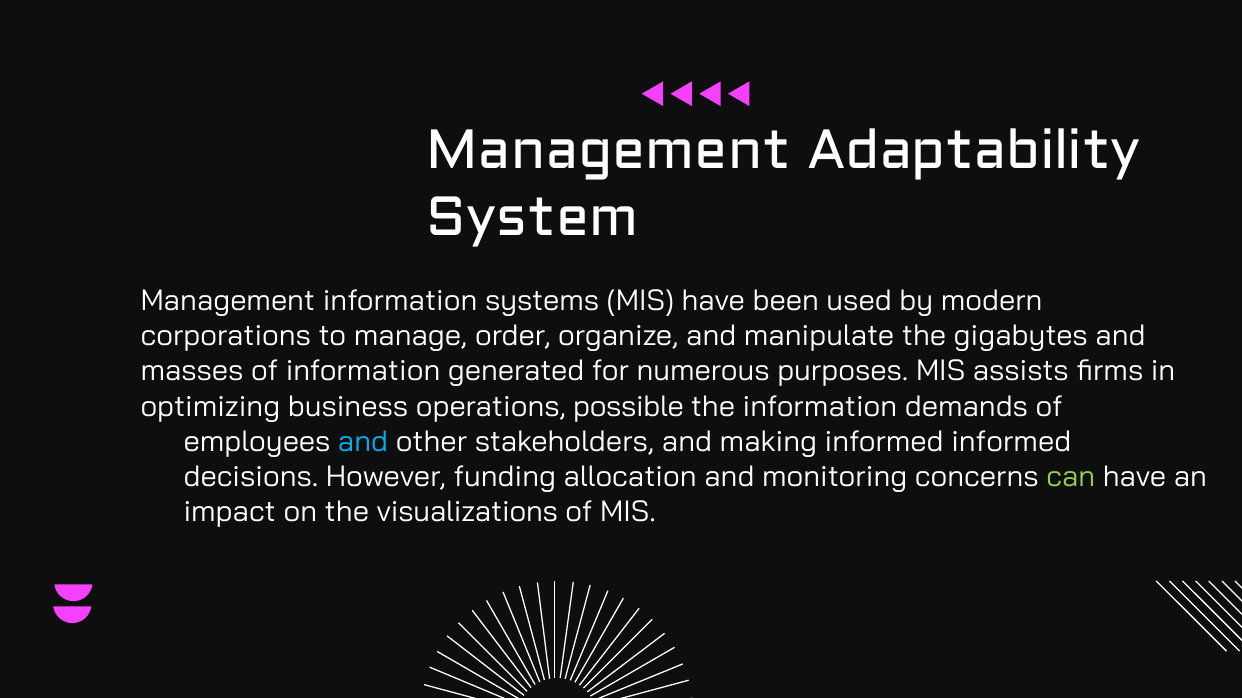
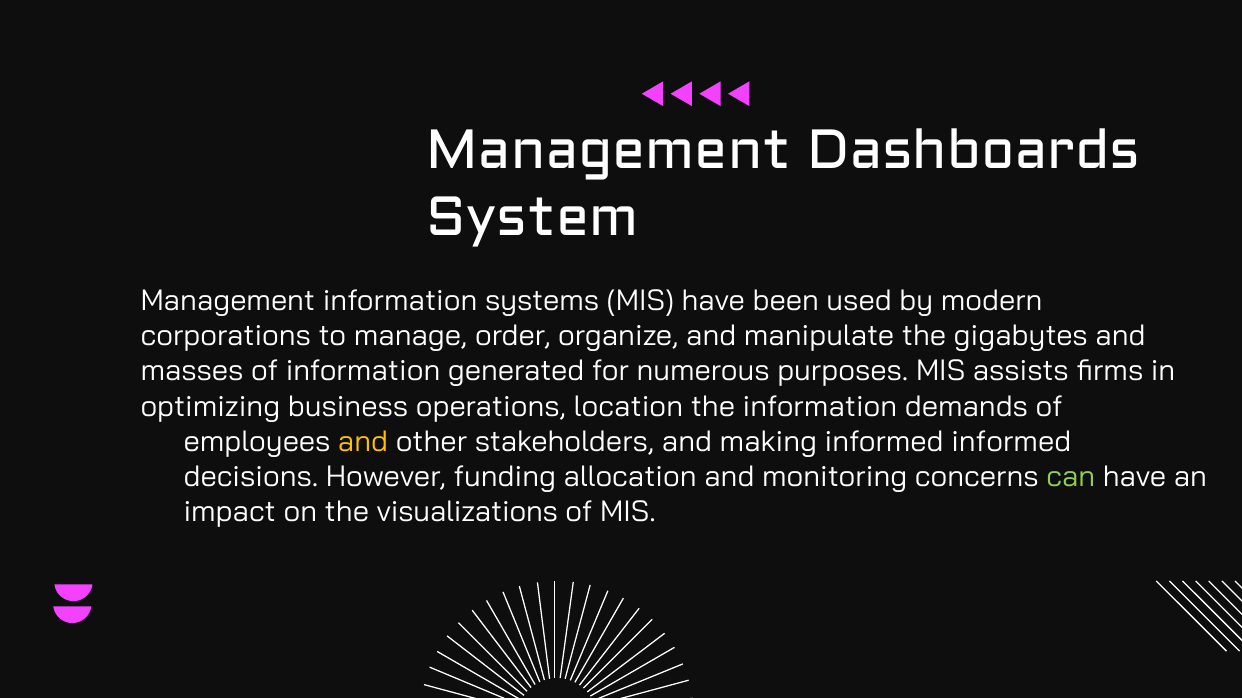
Adaptability: Adaptability -> Dashboards
possible: possible -> location
and at (363, 442) colour: light blue -> yellow
